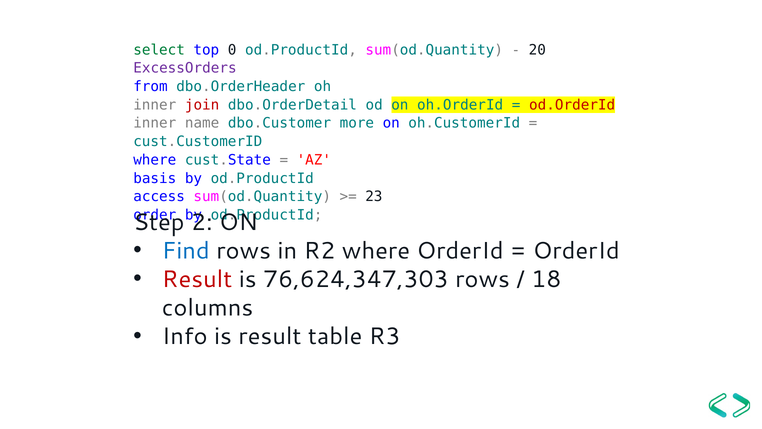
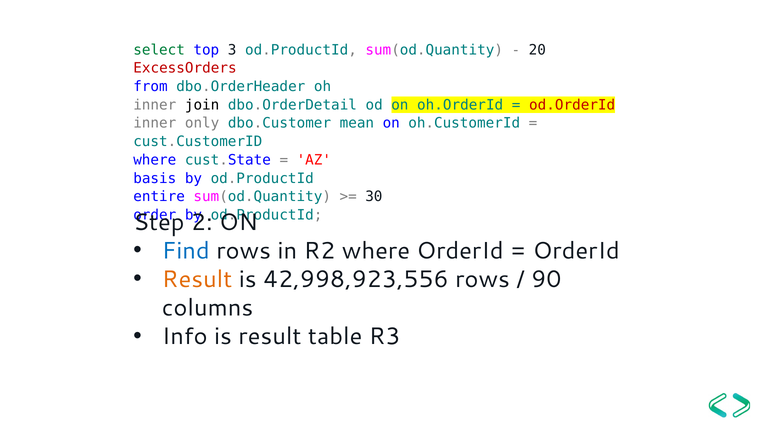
0: 0 -> 3
ExcessOrders colour: purple -> red
join colour: red -> black
name: name -> only
more: more -> mean
access: access -> entire
23: 23 -> 30
Result at (197, 279) colour: red -> orange
76,624,347,303: 76,624,347,303 -> 42,998,923,556
18: 18 -> 90
